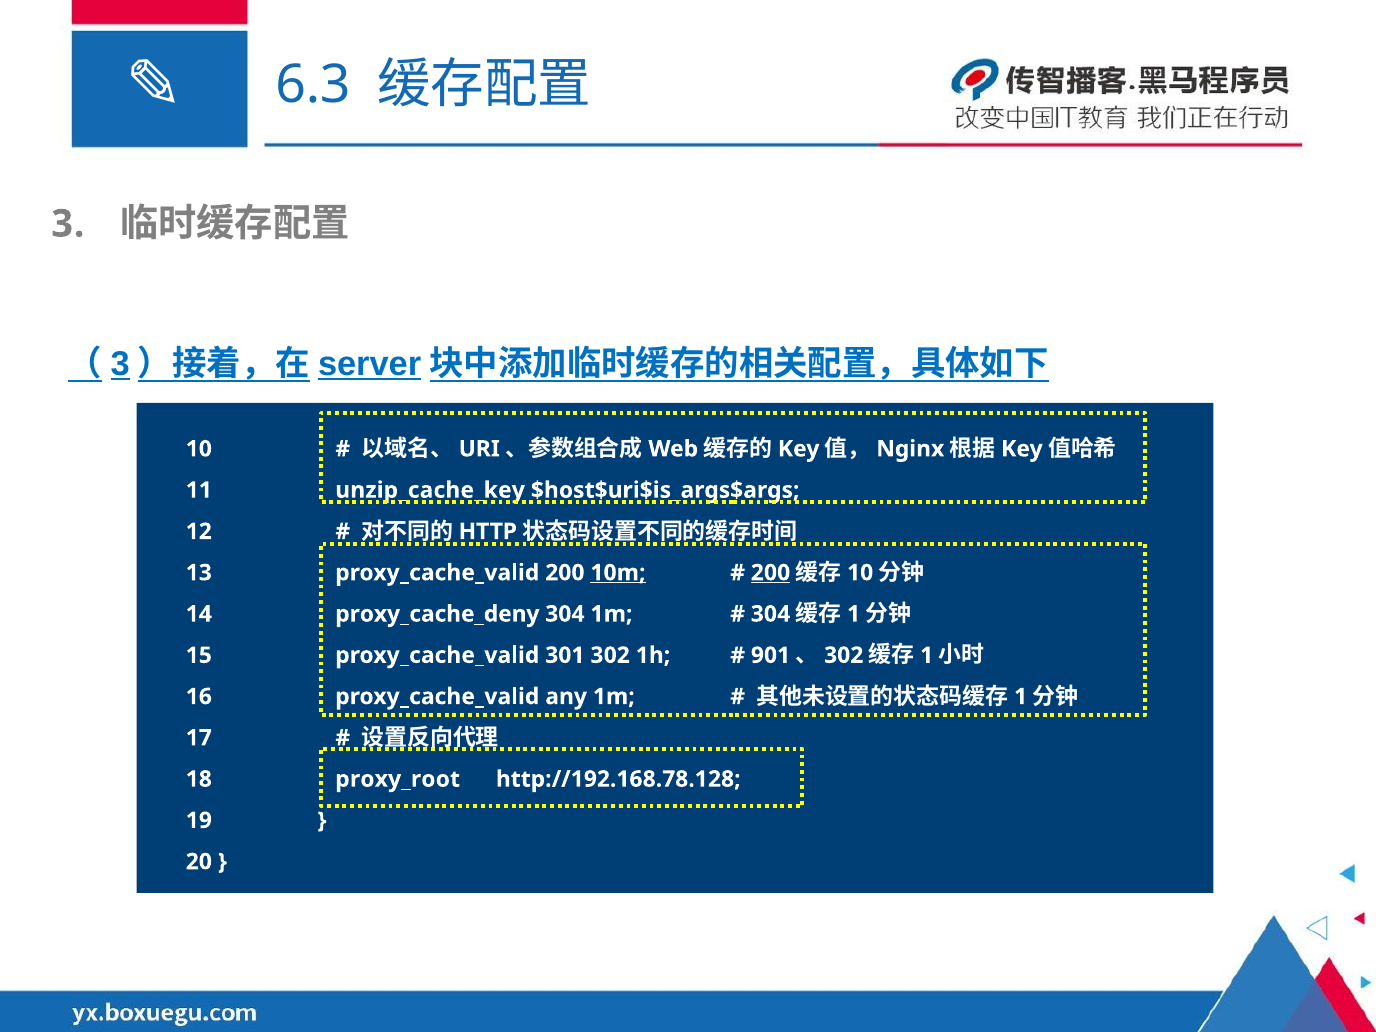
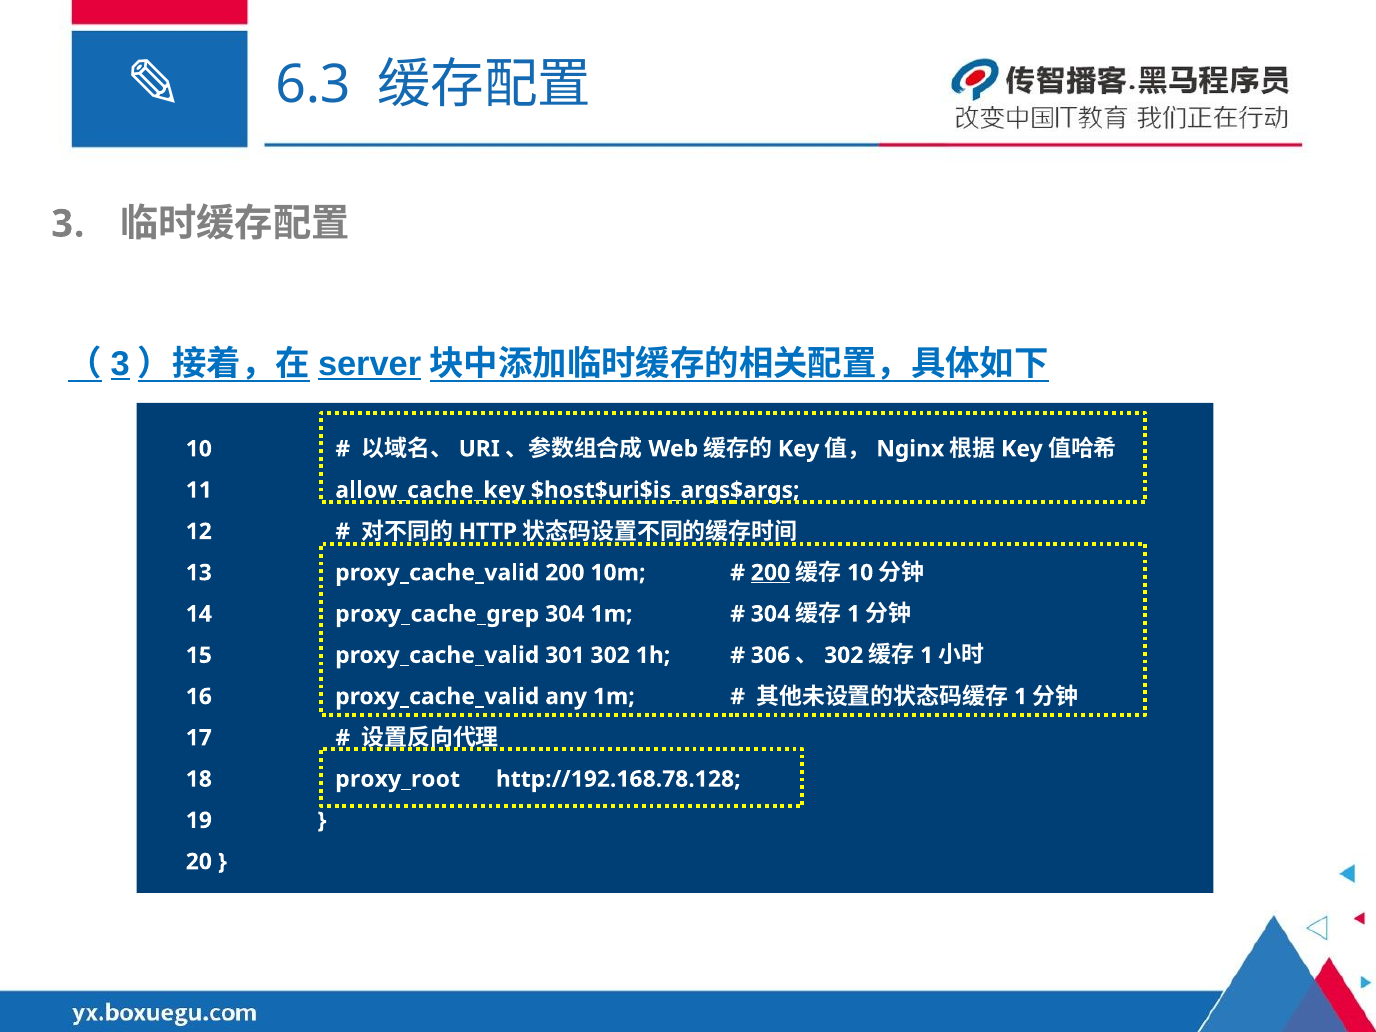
unzip_cache_key: unzip_cache_key -> allow_cache_key
10m underline: present -> none
proxy_cache_deny: proxy_cache_deny -> proxy_cache_grep
901: 901 -> 306
